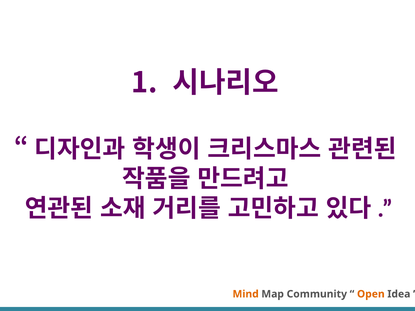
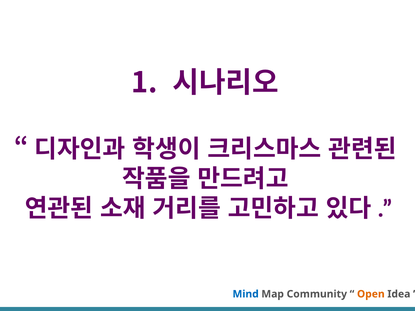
Mind colour: orange -> blue
